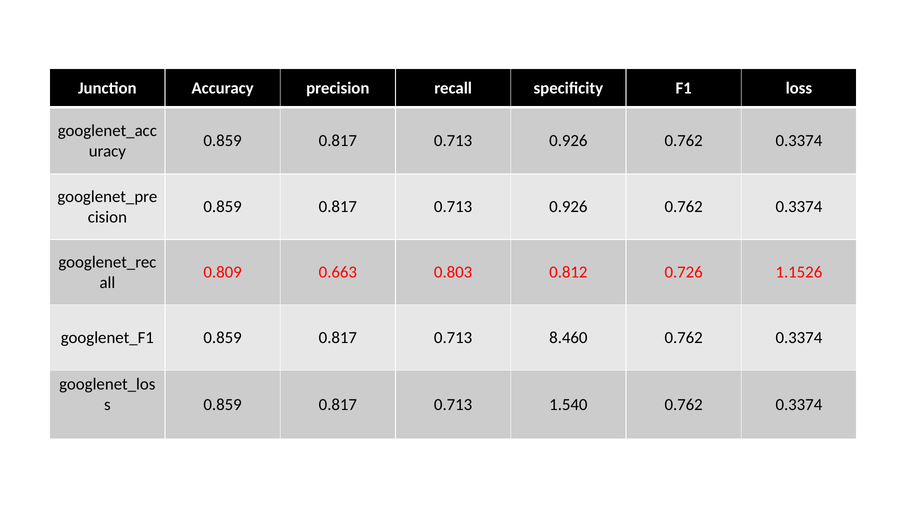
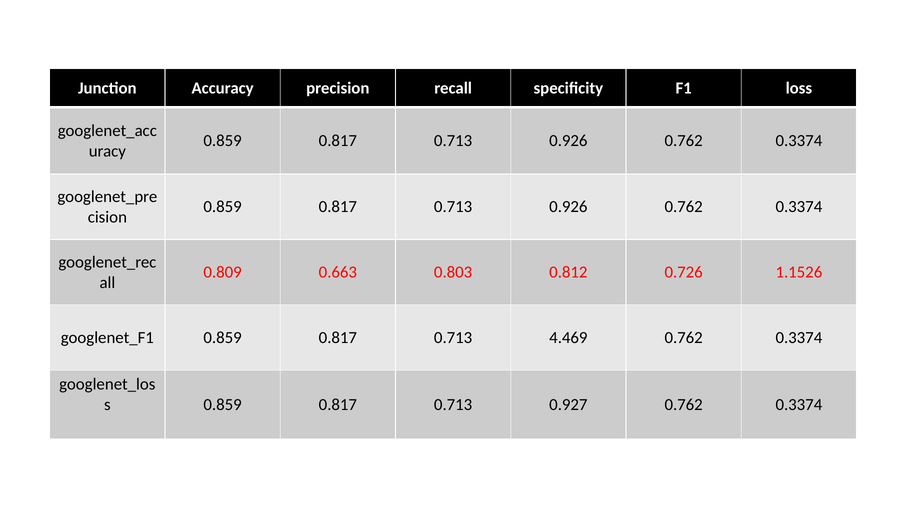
8.460: 8.460 -> 4.469
1.540: 1.540 -> 0.927
